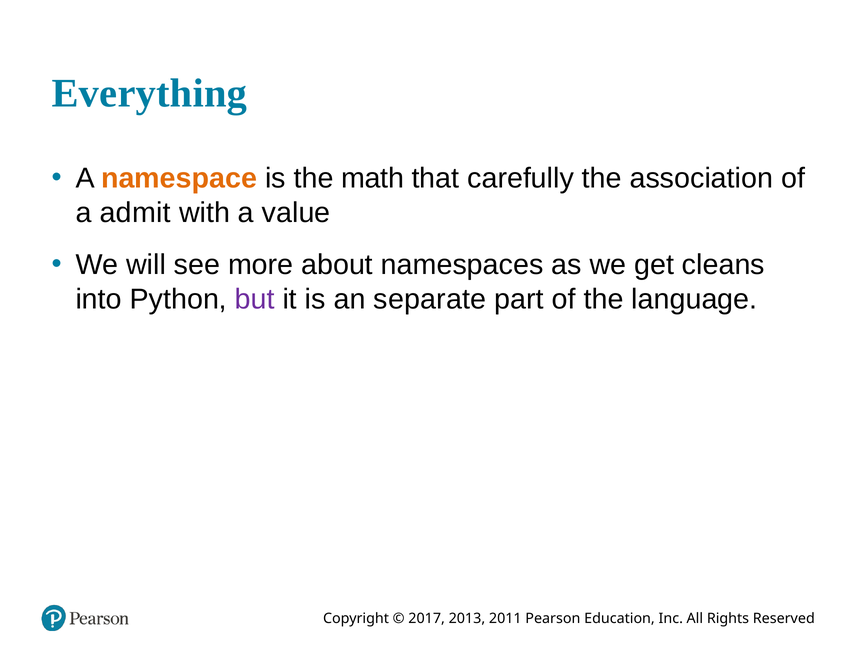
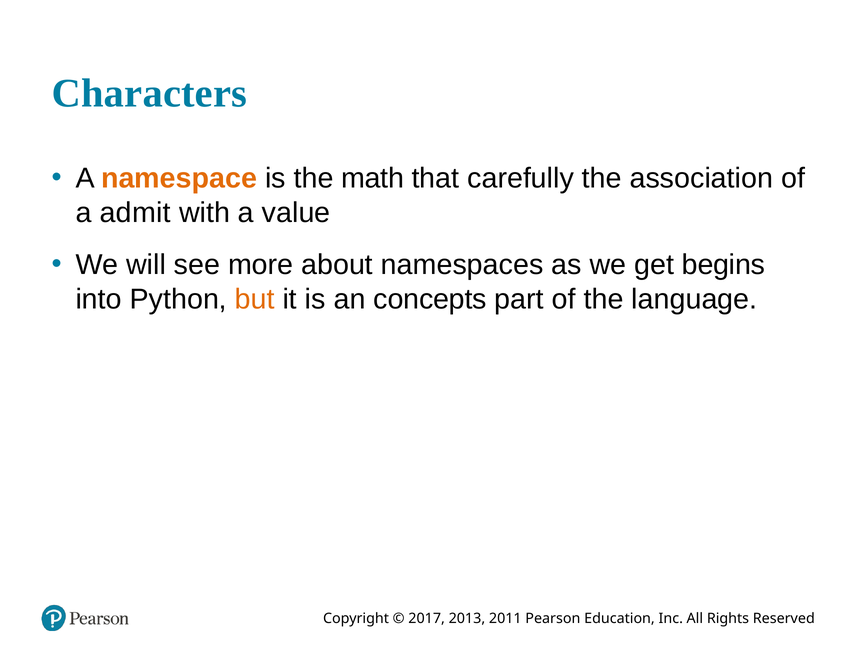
Everything: Everything -> Characters
cleans: cleans -> begins
but colour: purple -> orange
separate: separate -> concepts
